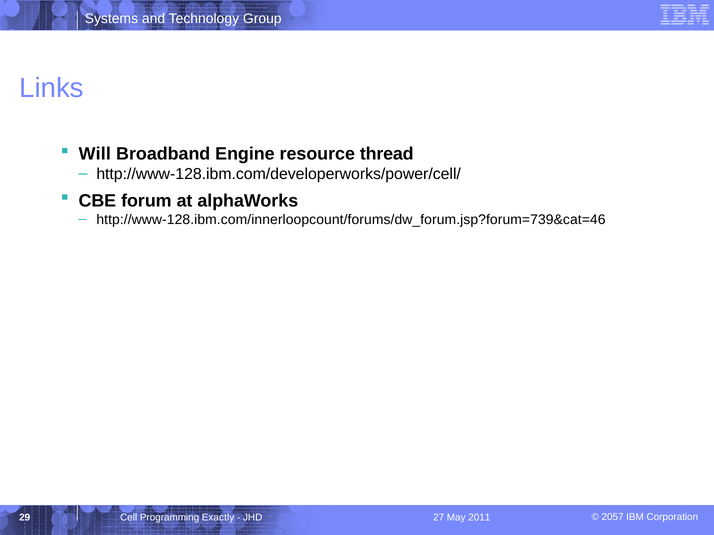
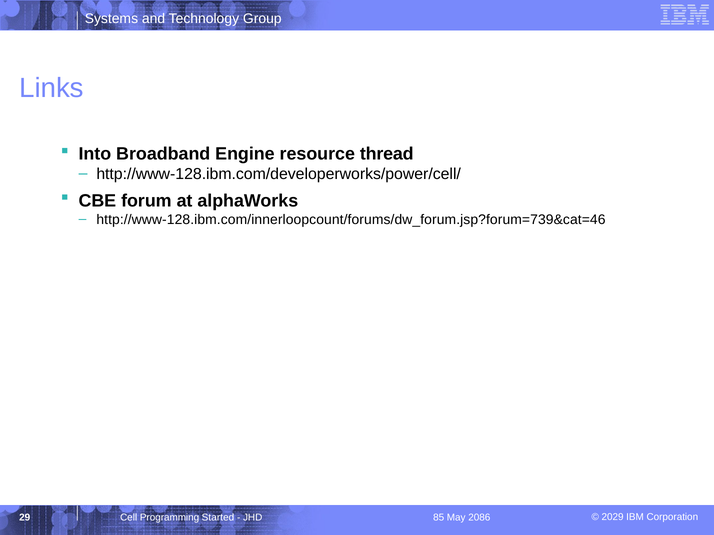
Will: Will -> Into
2057: 2057 -> 2029
Exactly: Exactly -> Started
27: 27 -> 85
2011: 2011 -> 2086
